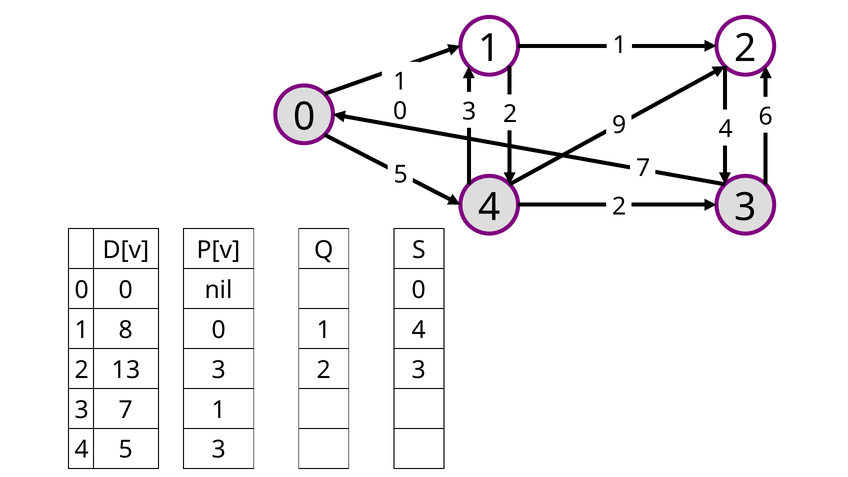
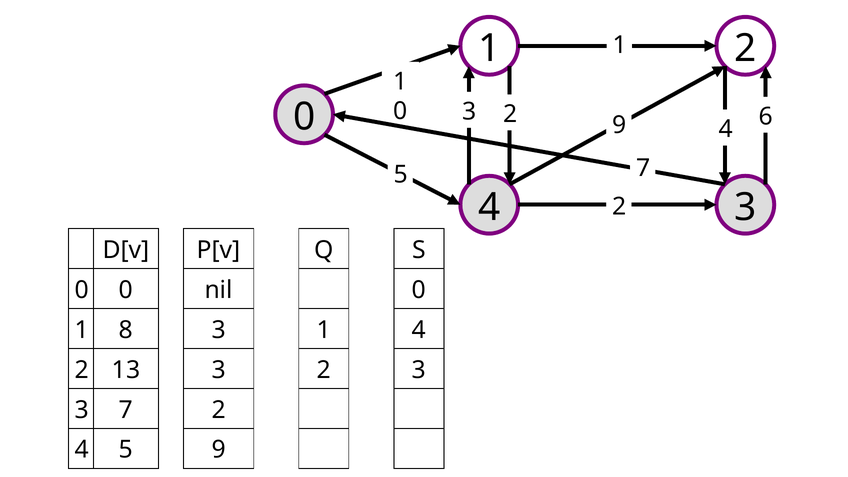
8 0: 0 -> 3
3 7 1: 1 -> 2
4 5 3: 3 -> 9
